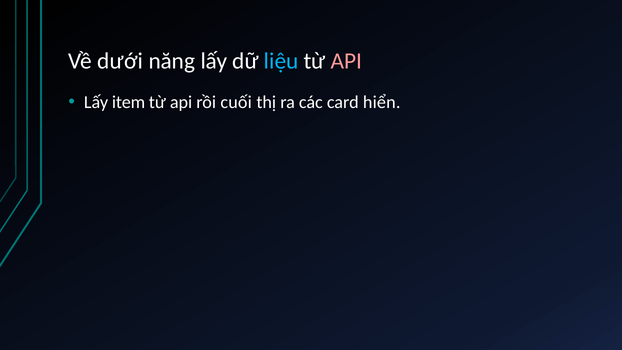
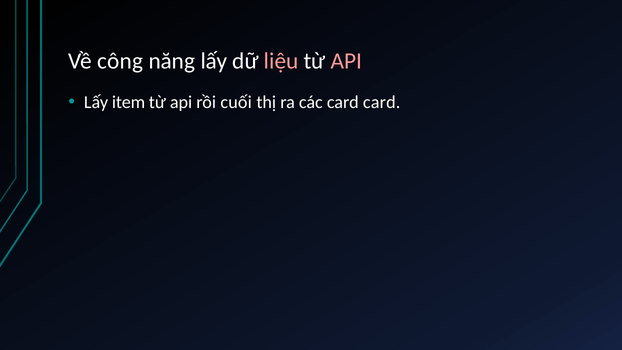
dưới: dưới -> công
liệu colour: light blue -> pink
card hiển: hiển -> card
